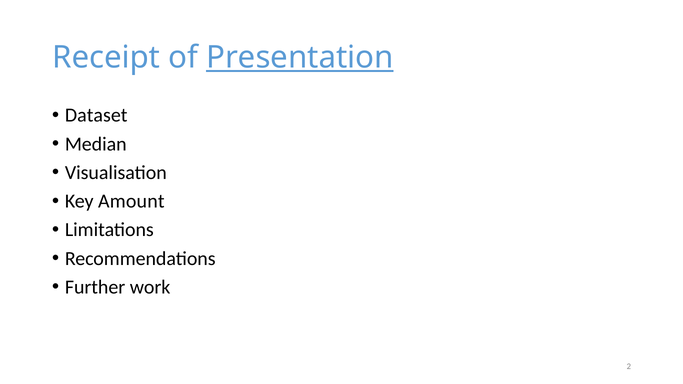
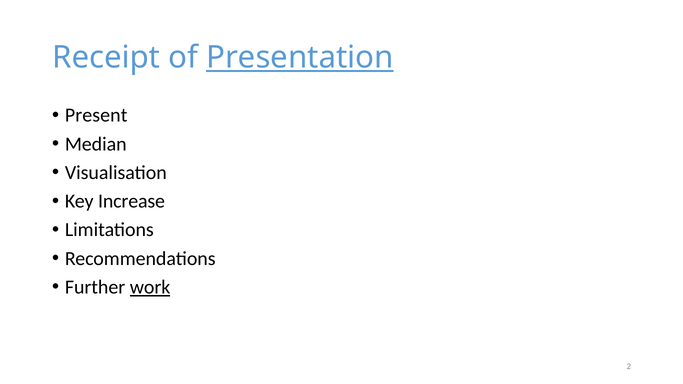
Dataset: Dataset -> Present
Amount: Amount -> Increase
work underline: none -> present
